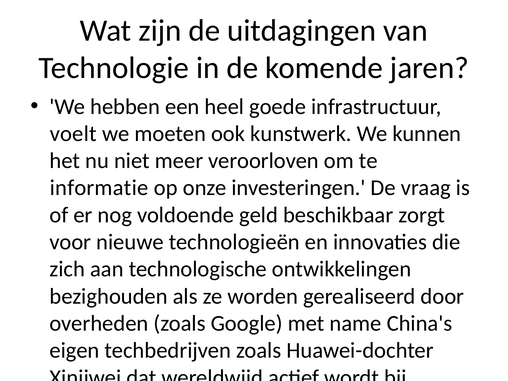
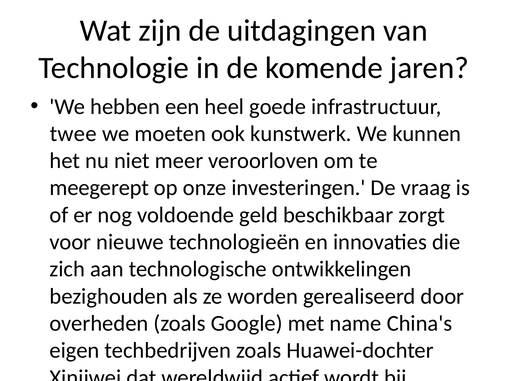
voelt: voelt -> twee
informatie: informatie -> meegerept
